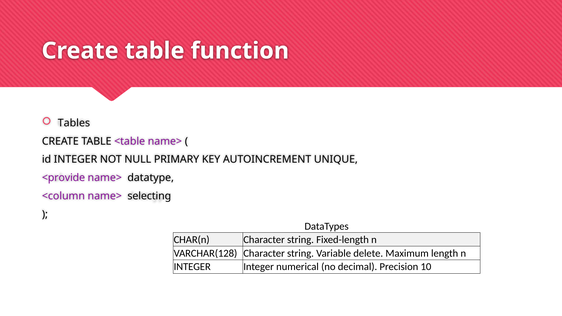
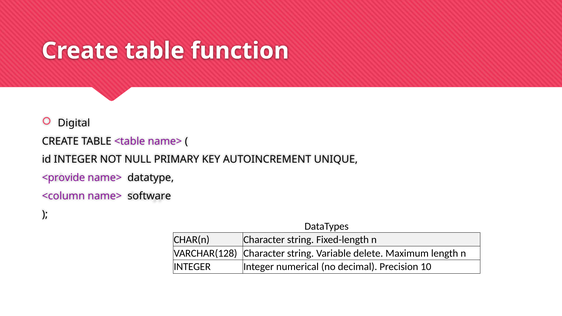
Tables: Tables -> Digital
selecting: selecting -> software
